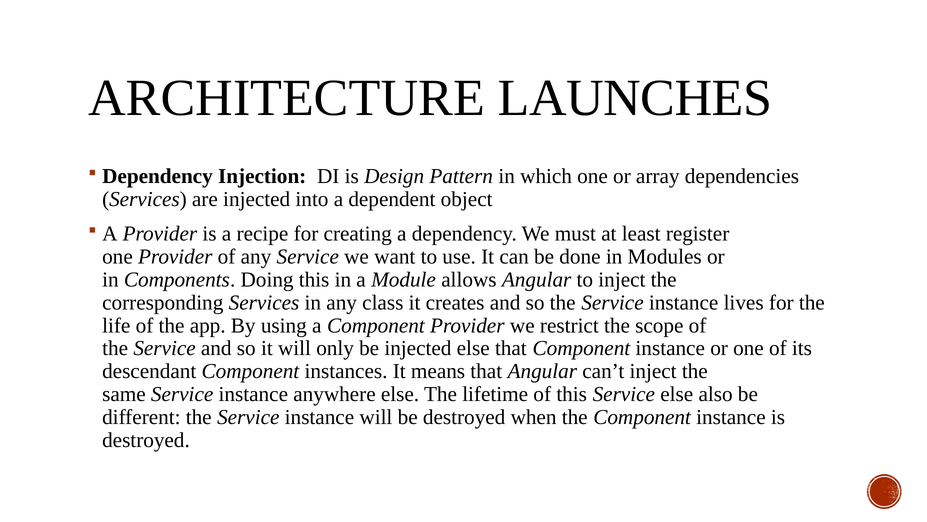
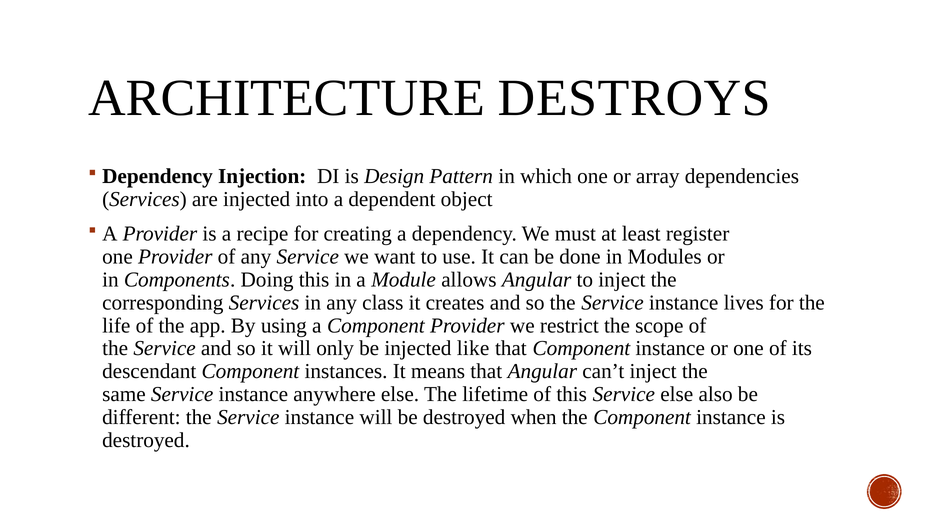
LAUNCHES: LAUNCHES -> DESTROYS
injected else: else -> like
